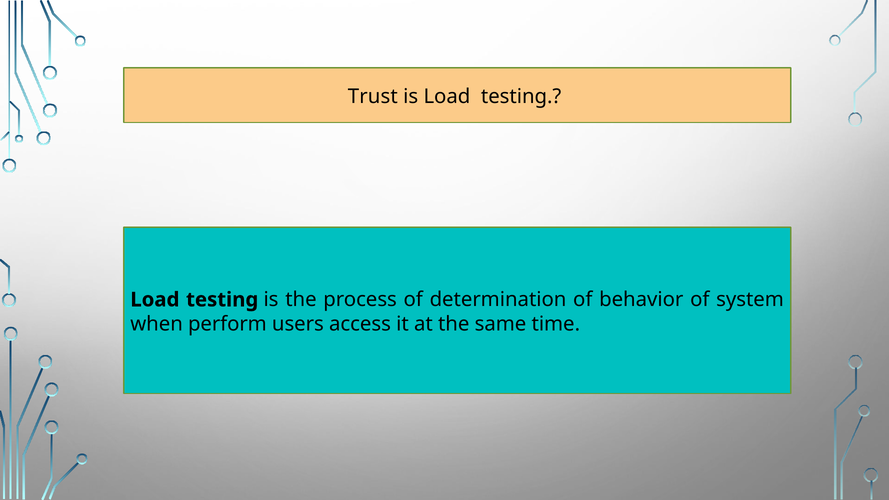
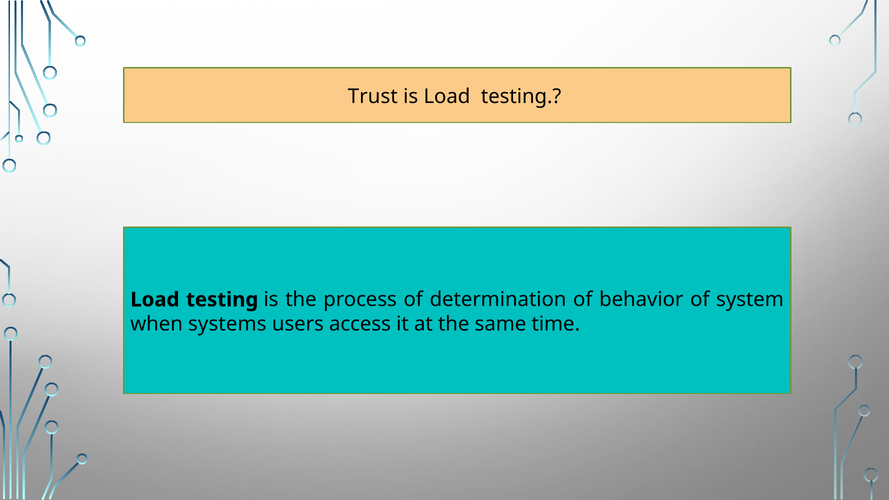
perform: perform -> systems
